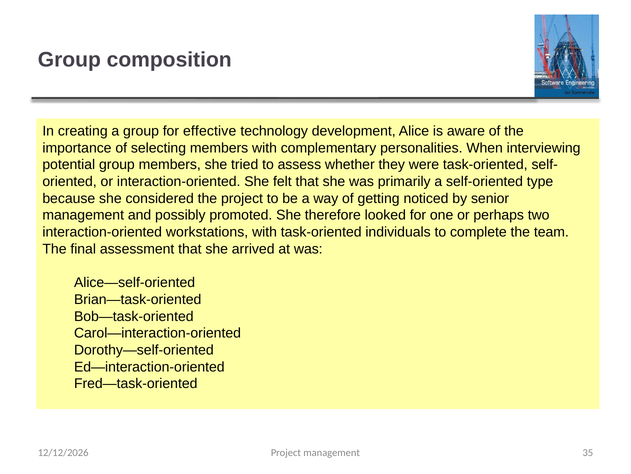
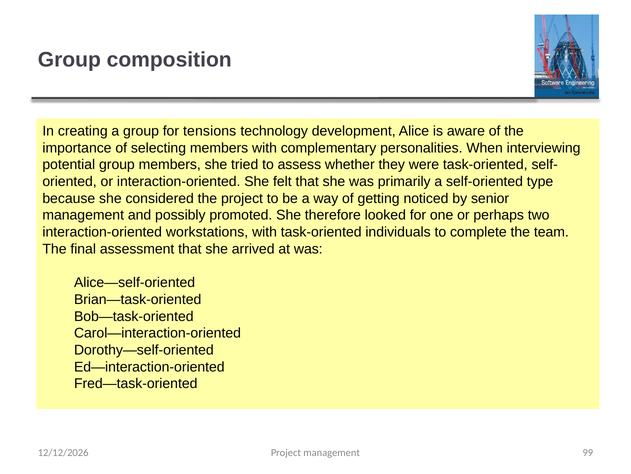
effective: effective -> tensions
35: 35 -> 99
